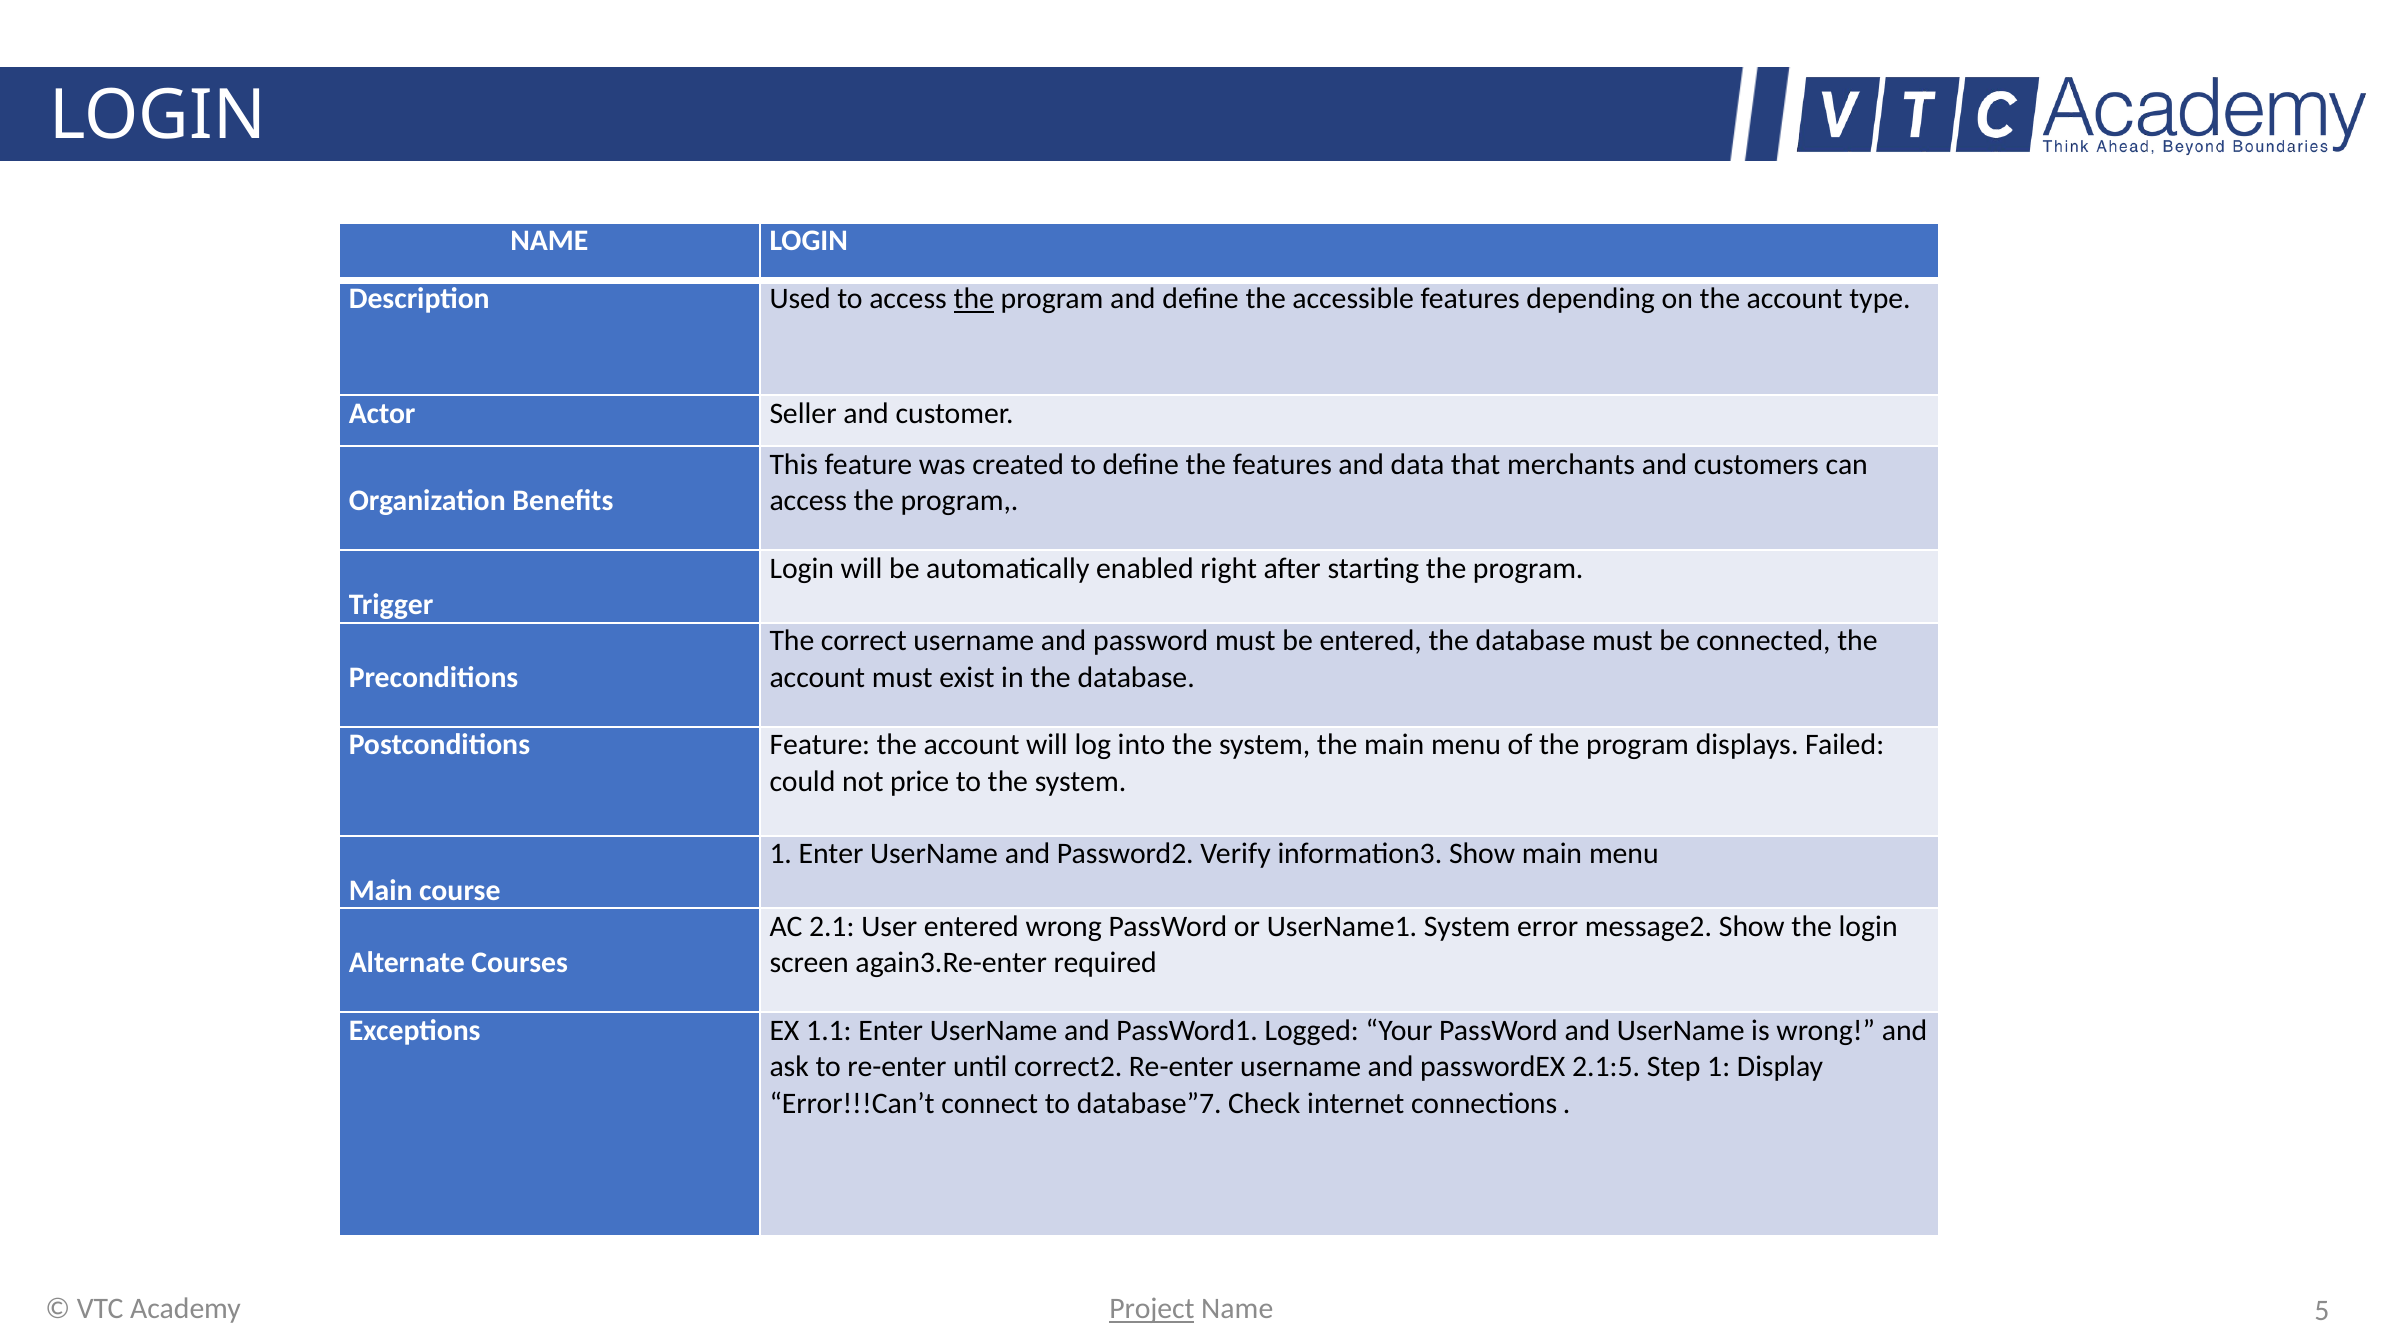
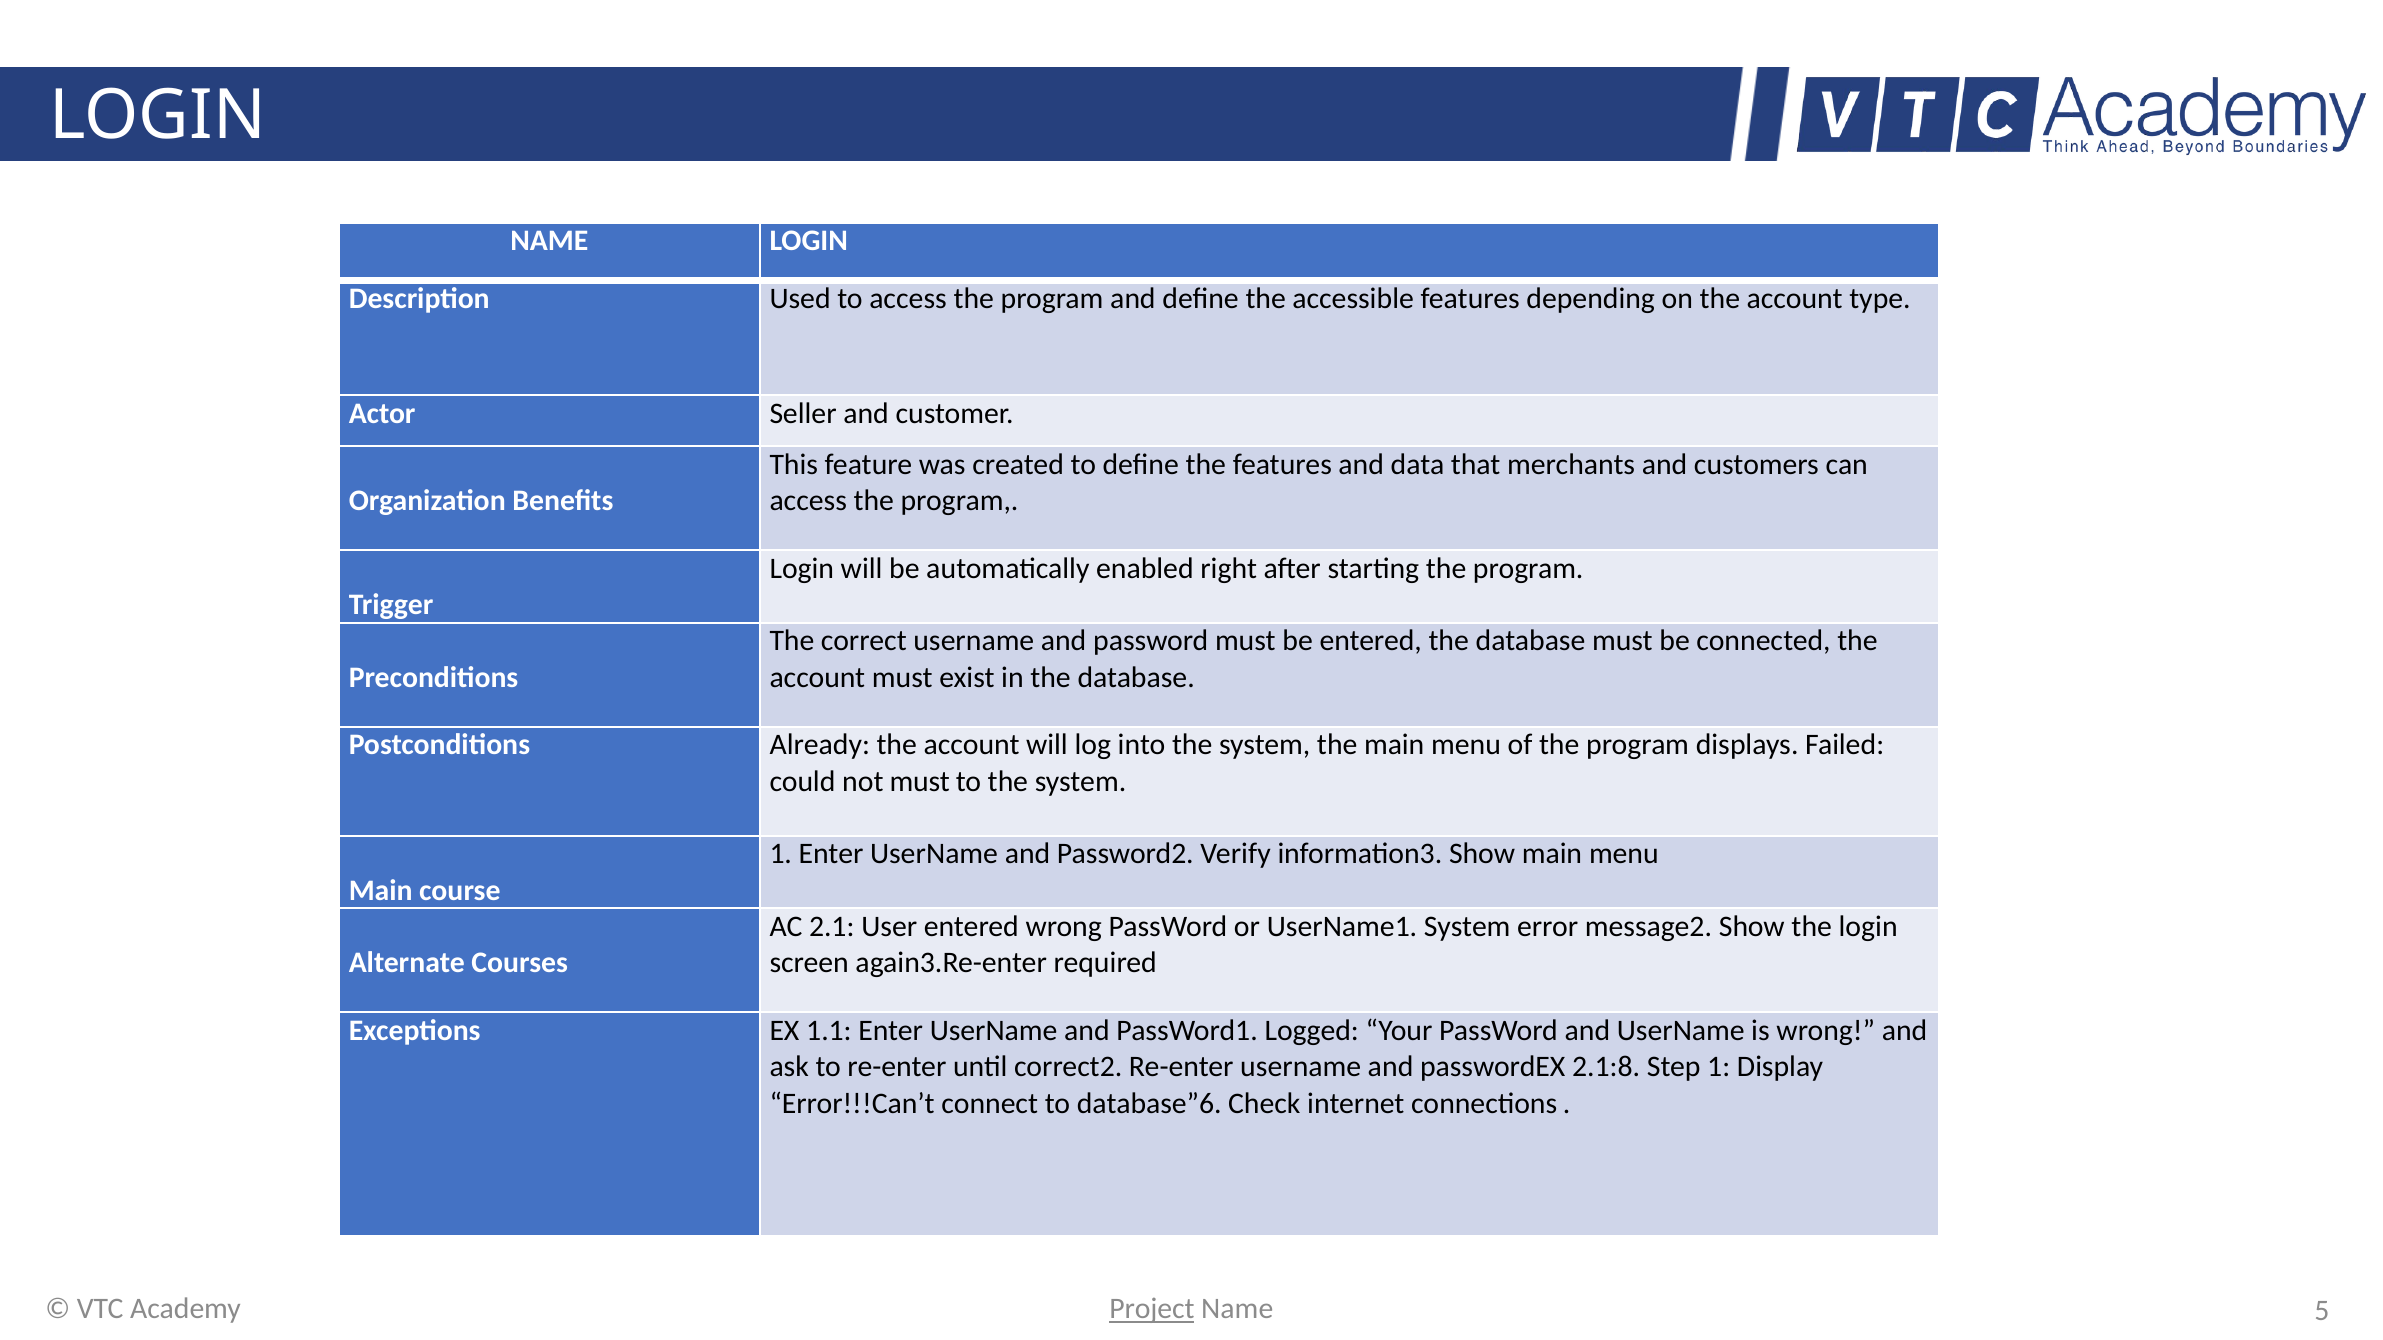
the at (974, 299) underline: present -> none
Postconditions Feature: Feature -> Already
not price: price -> must
2.1:5: 2.1:5 -> 2.1:8
database”7: database”7 -> database”6
